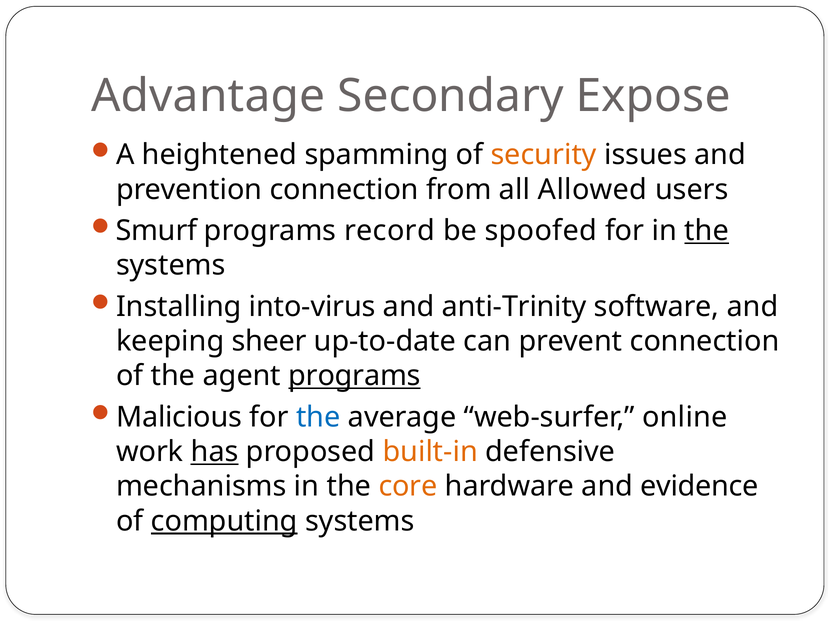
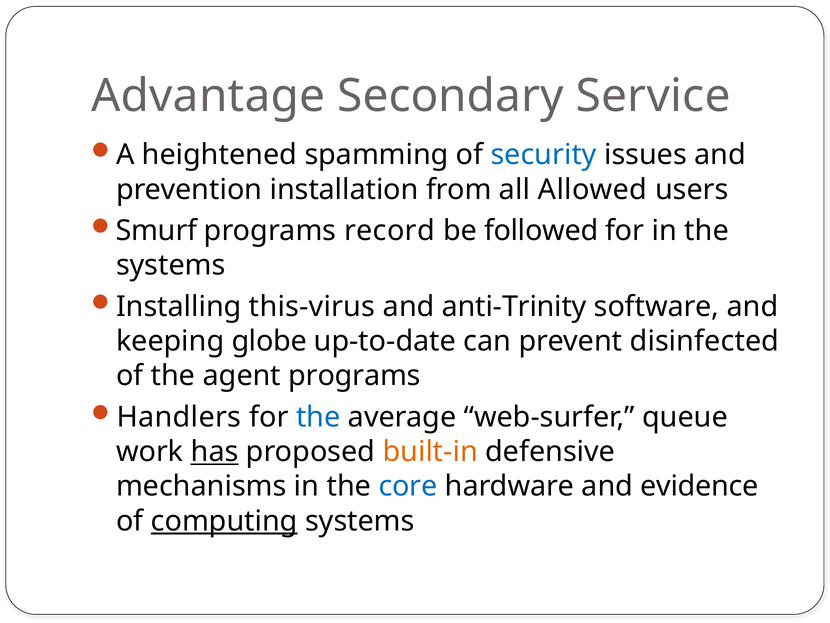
Expose: Expose -> Service
security colour: orange -> blue
prevention connection: connection -> installation
spoofed: spoofed -> followed
the at (707, 231) underline: present -> none
into-virus: into-virus -> this-virus
sheer: sheer -> globe
prevent connection: connection -> disinfected
programs at (355, 376) underline: present -> none
Malicious: Malicious -> Handlers
online: online -> queue
core colour: orange -> blue
